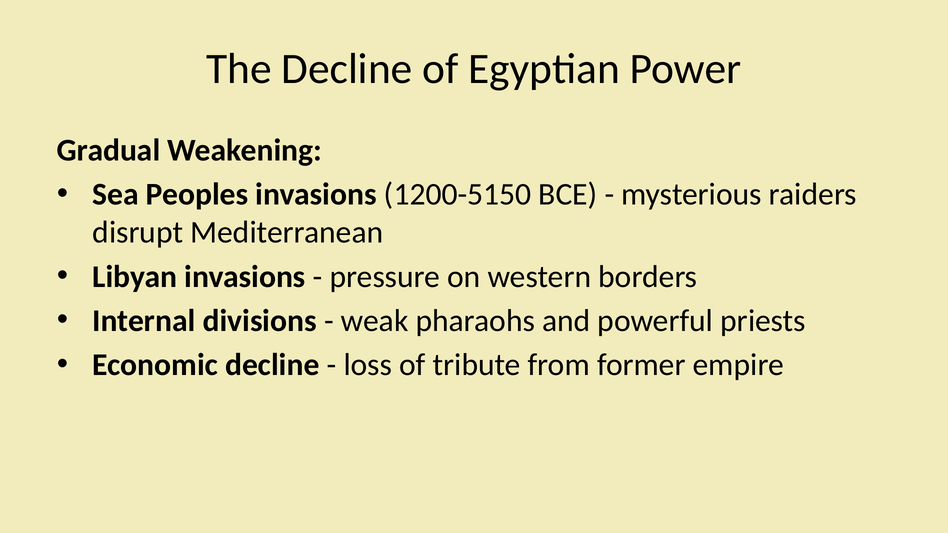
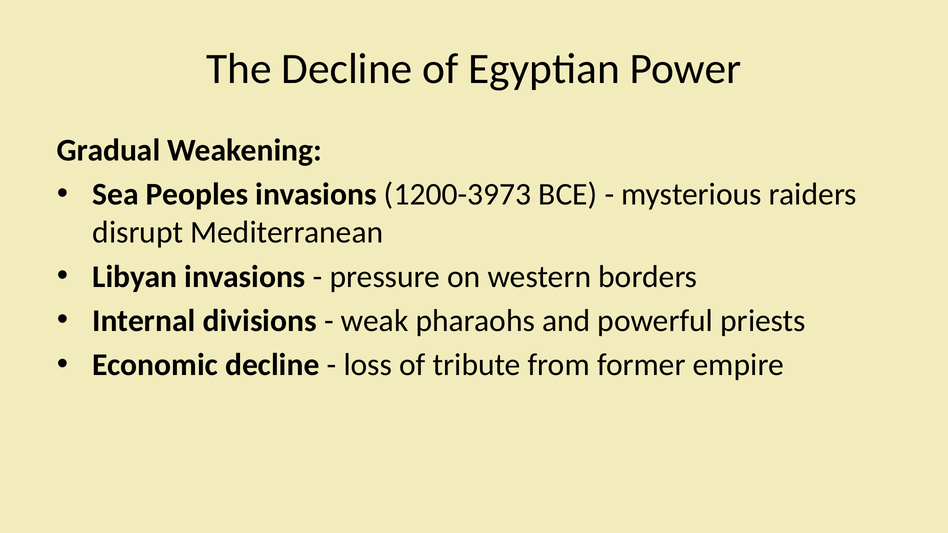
1200-5150: 1200-5150 -> 1200-3973
